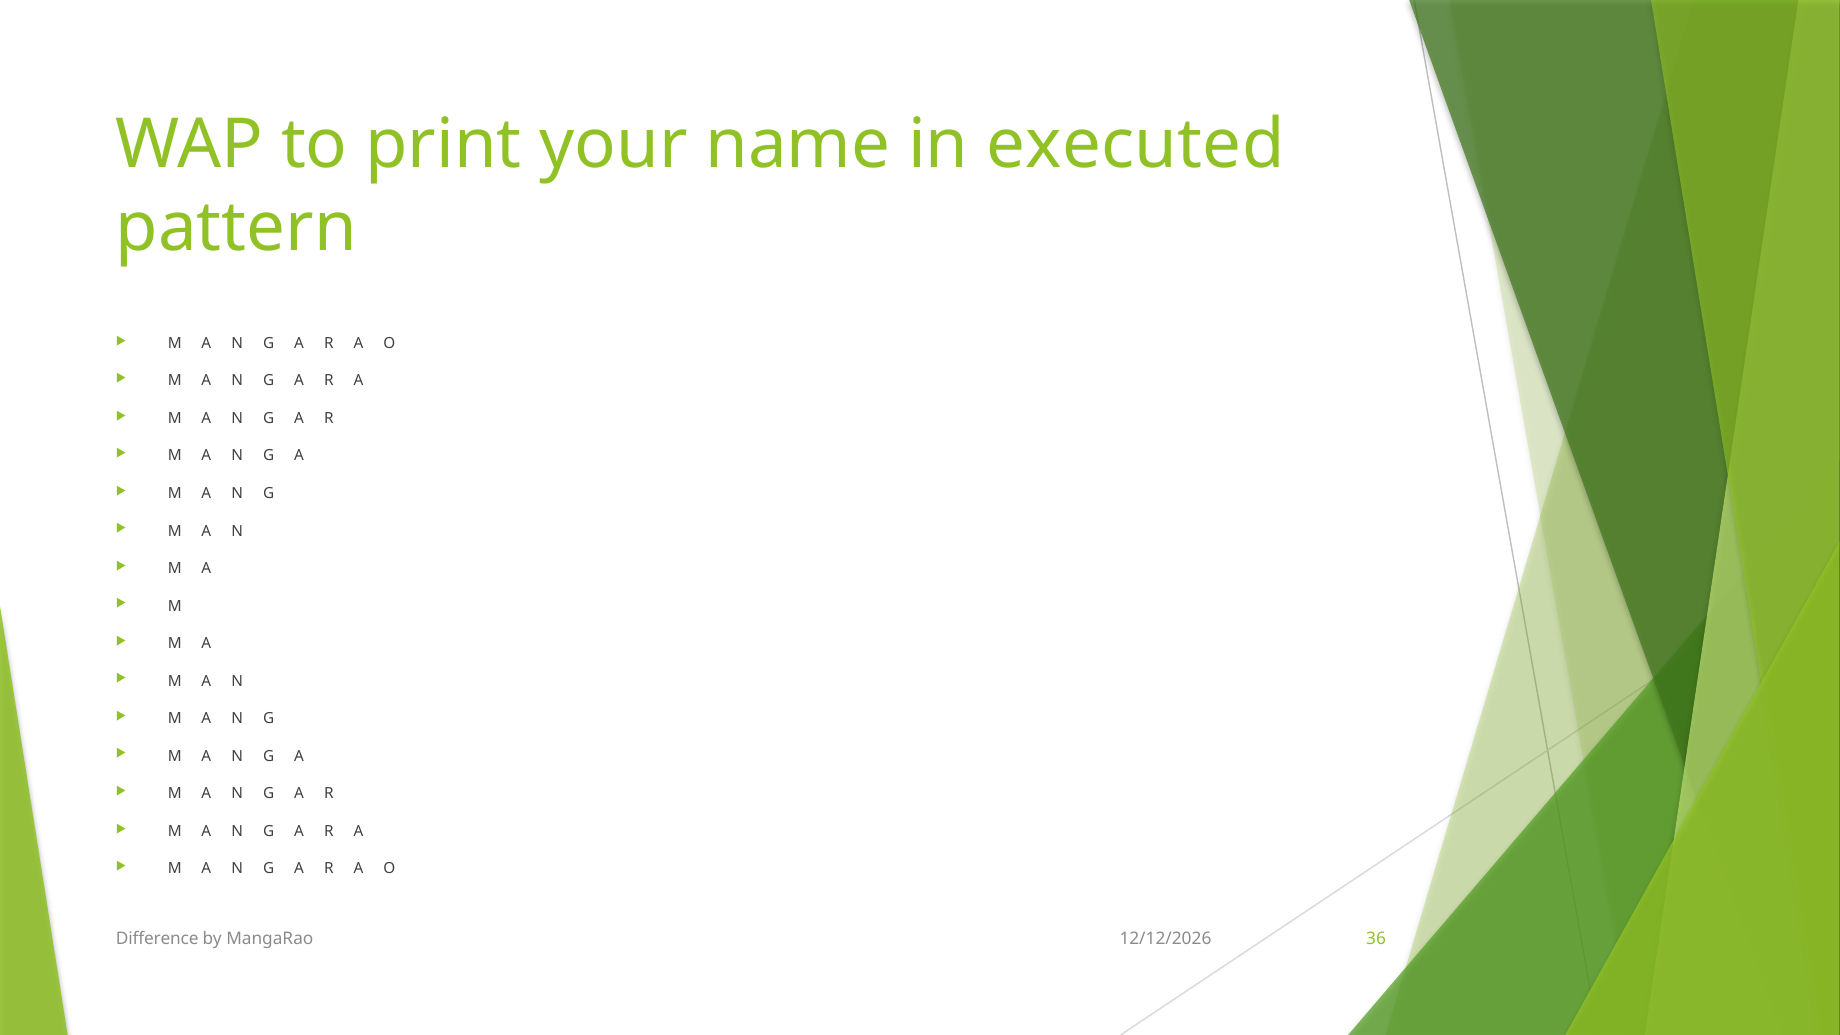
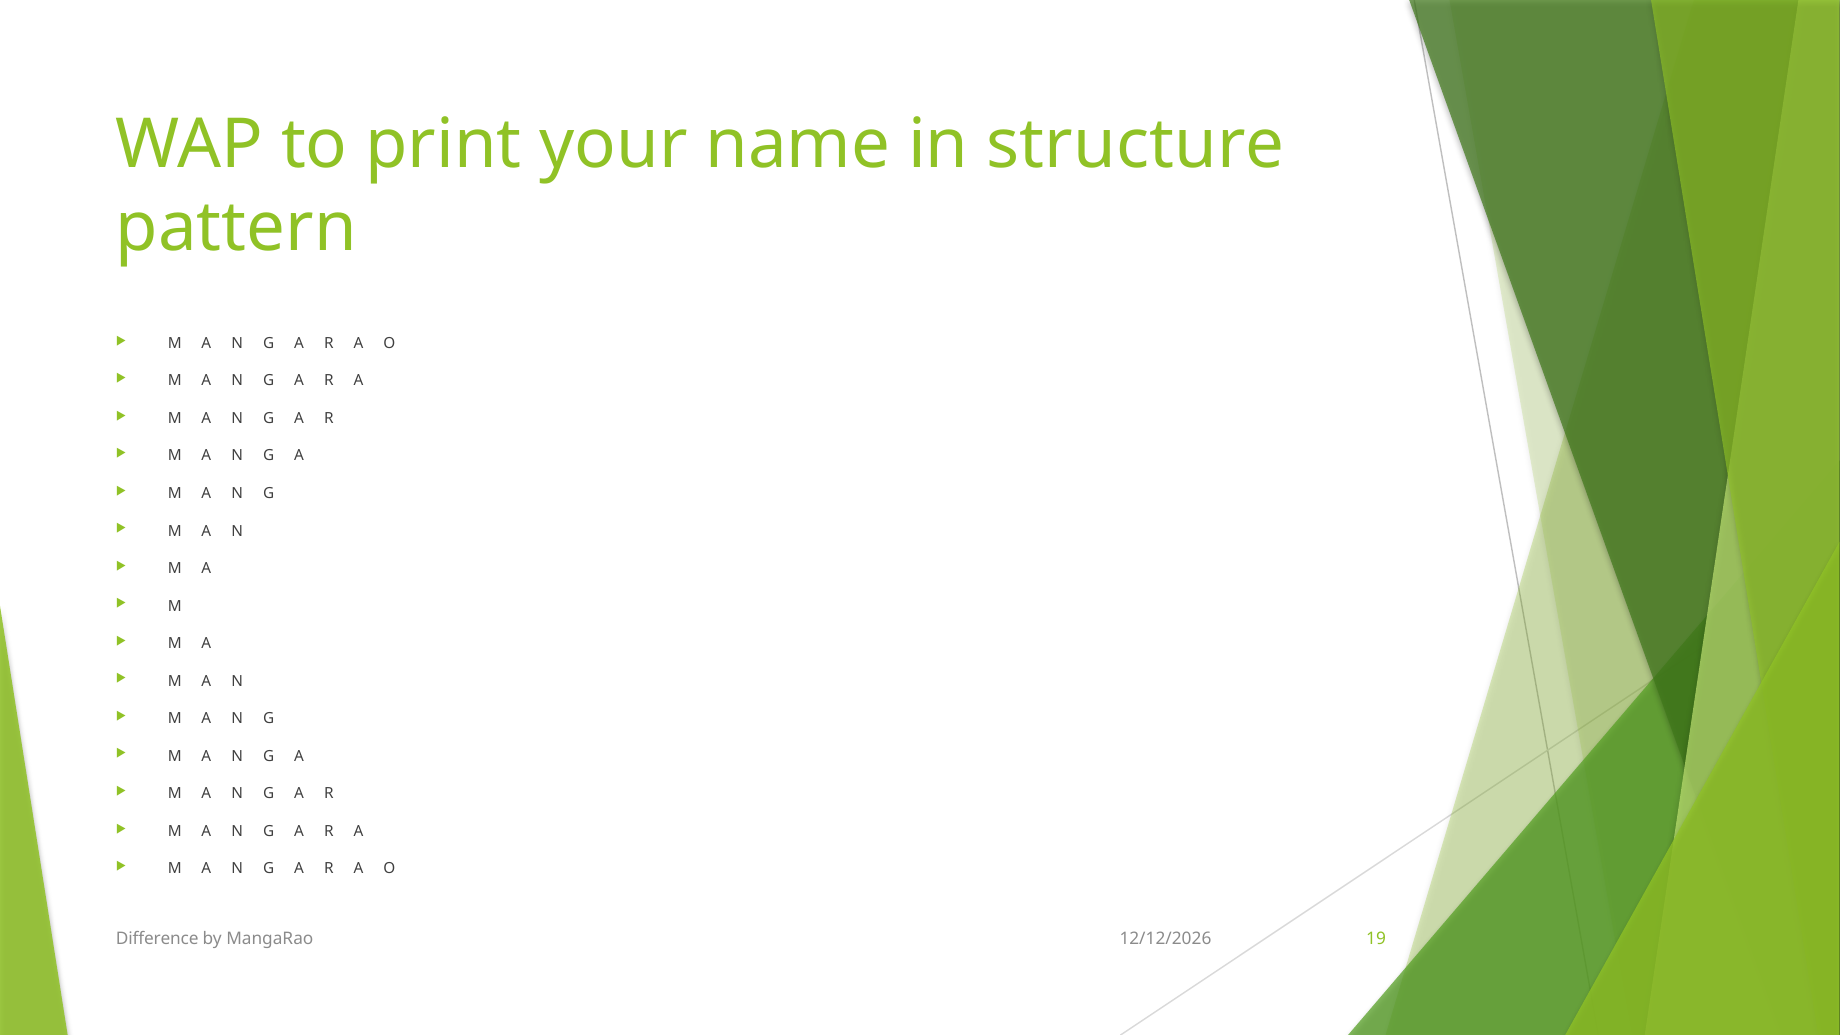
executed: executed -> structure
36: 36 -> 19
